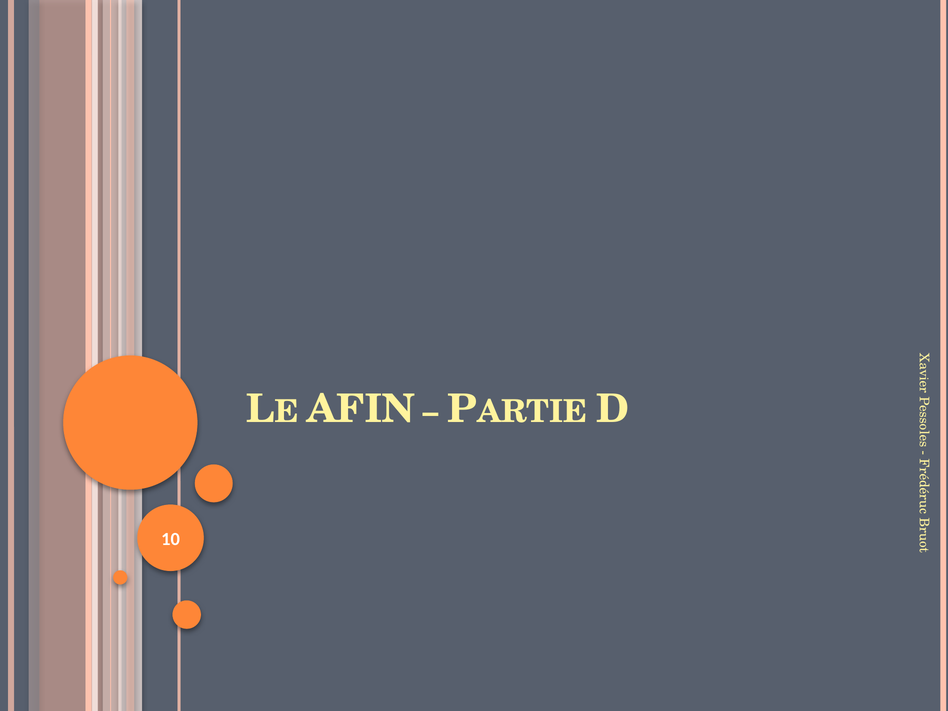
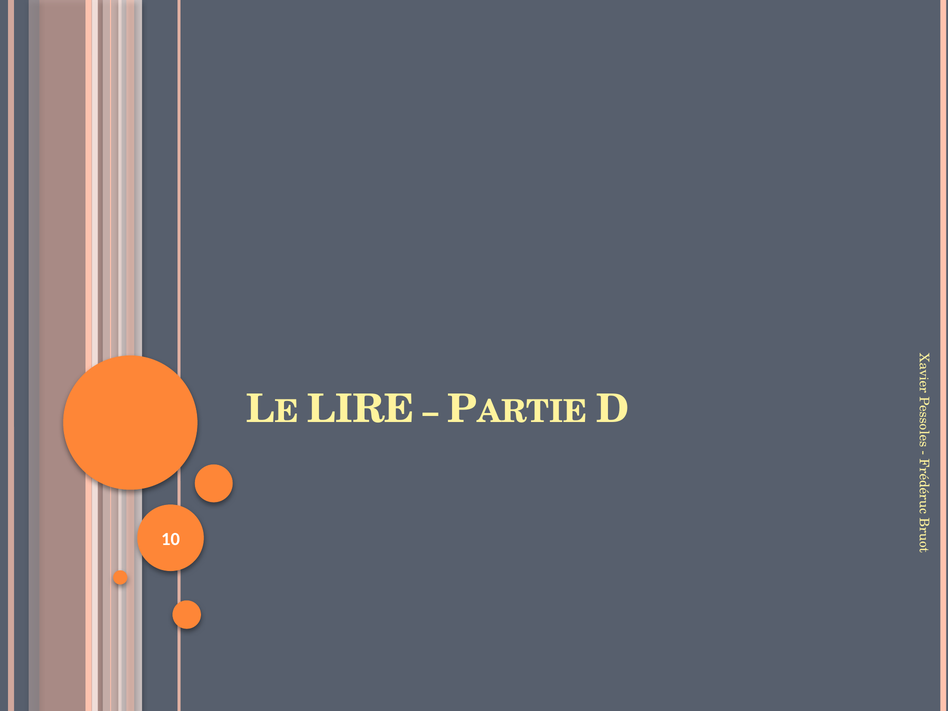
AFIN: AFIN -> LIRE
